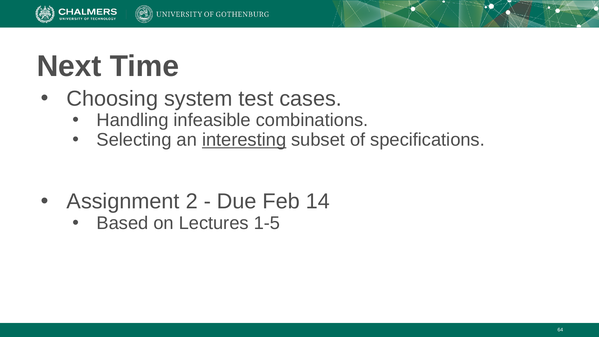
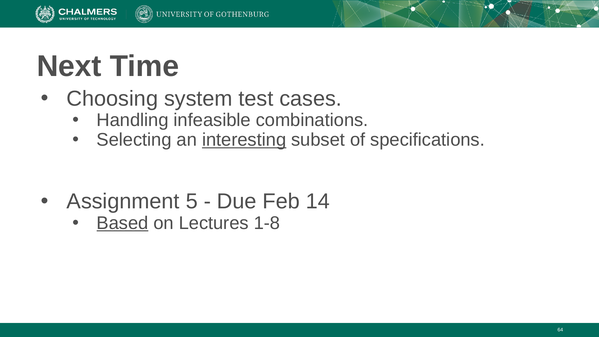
2: 2 -> 5
Based underline: none -> present
1-5: 1-5 -> 1-8
